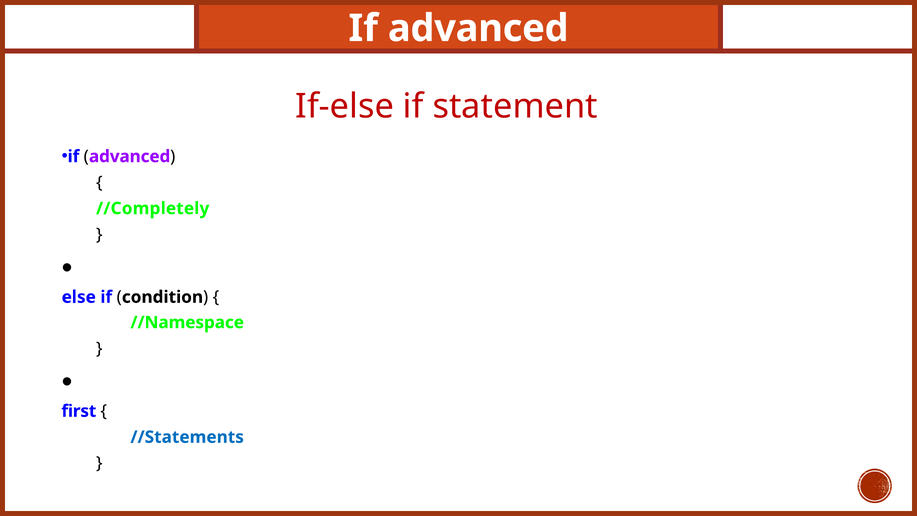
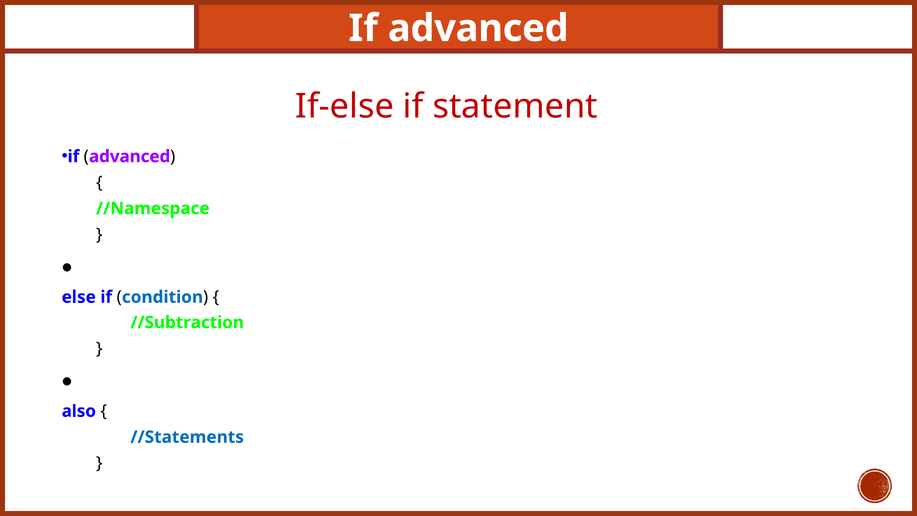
//Completely: //Completely -> //Namespace
condition colour: black -> blue
//Namespace: //Namespace -> //Subtraction
first: first -> also
